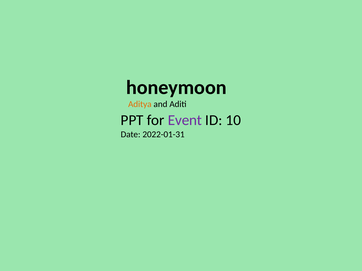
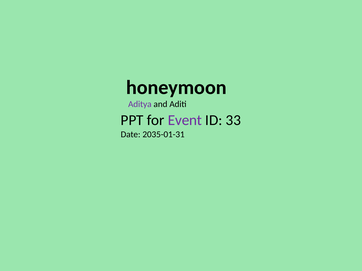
Aditya colour: orange -> purple
10: 10 -> 33
2022-01-31: 2022-01-31 -> 2035-01-31
